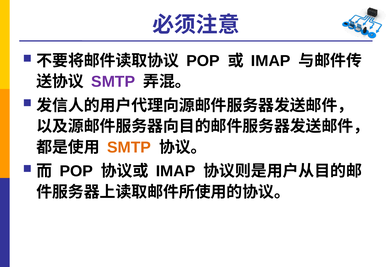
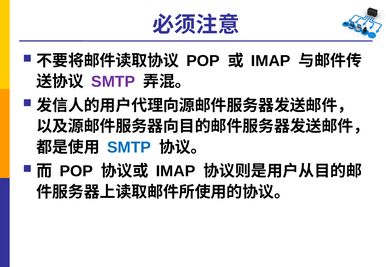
SMTP at (129, 147) colour: orange -> blue
